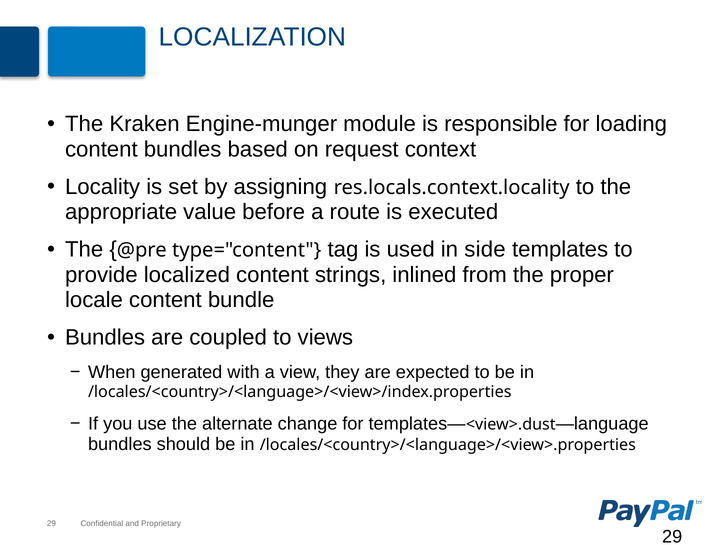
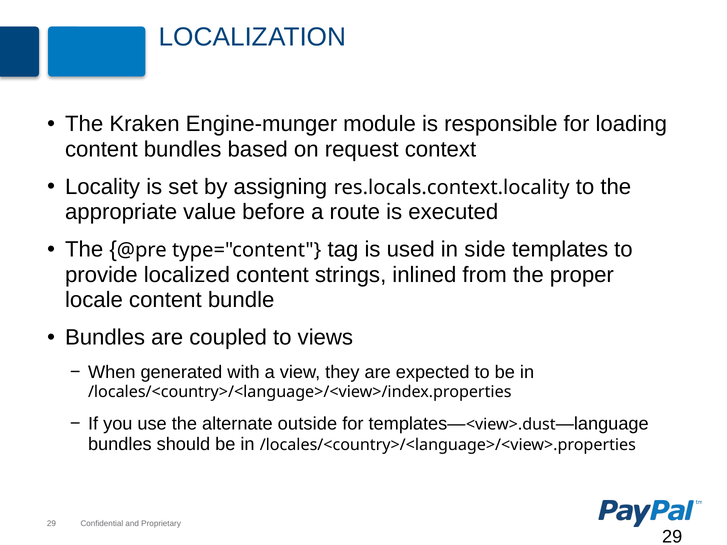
change: change -> outside
